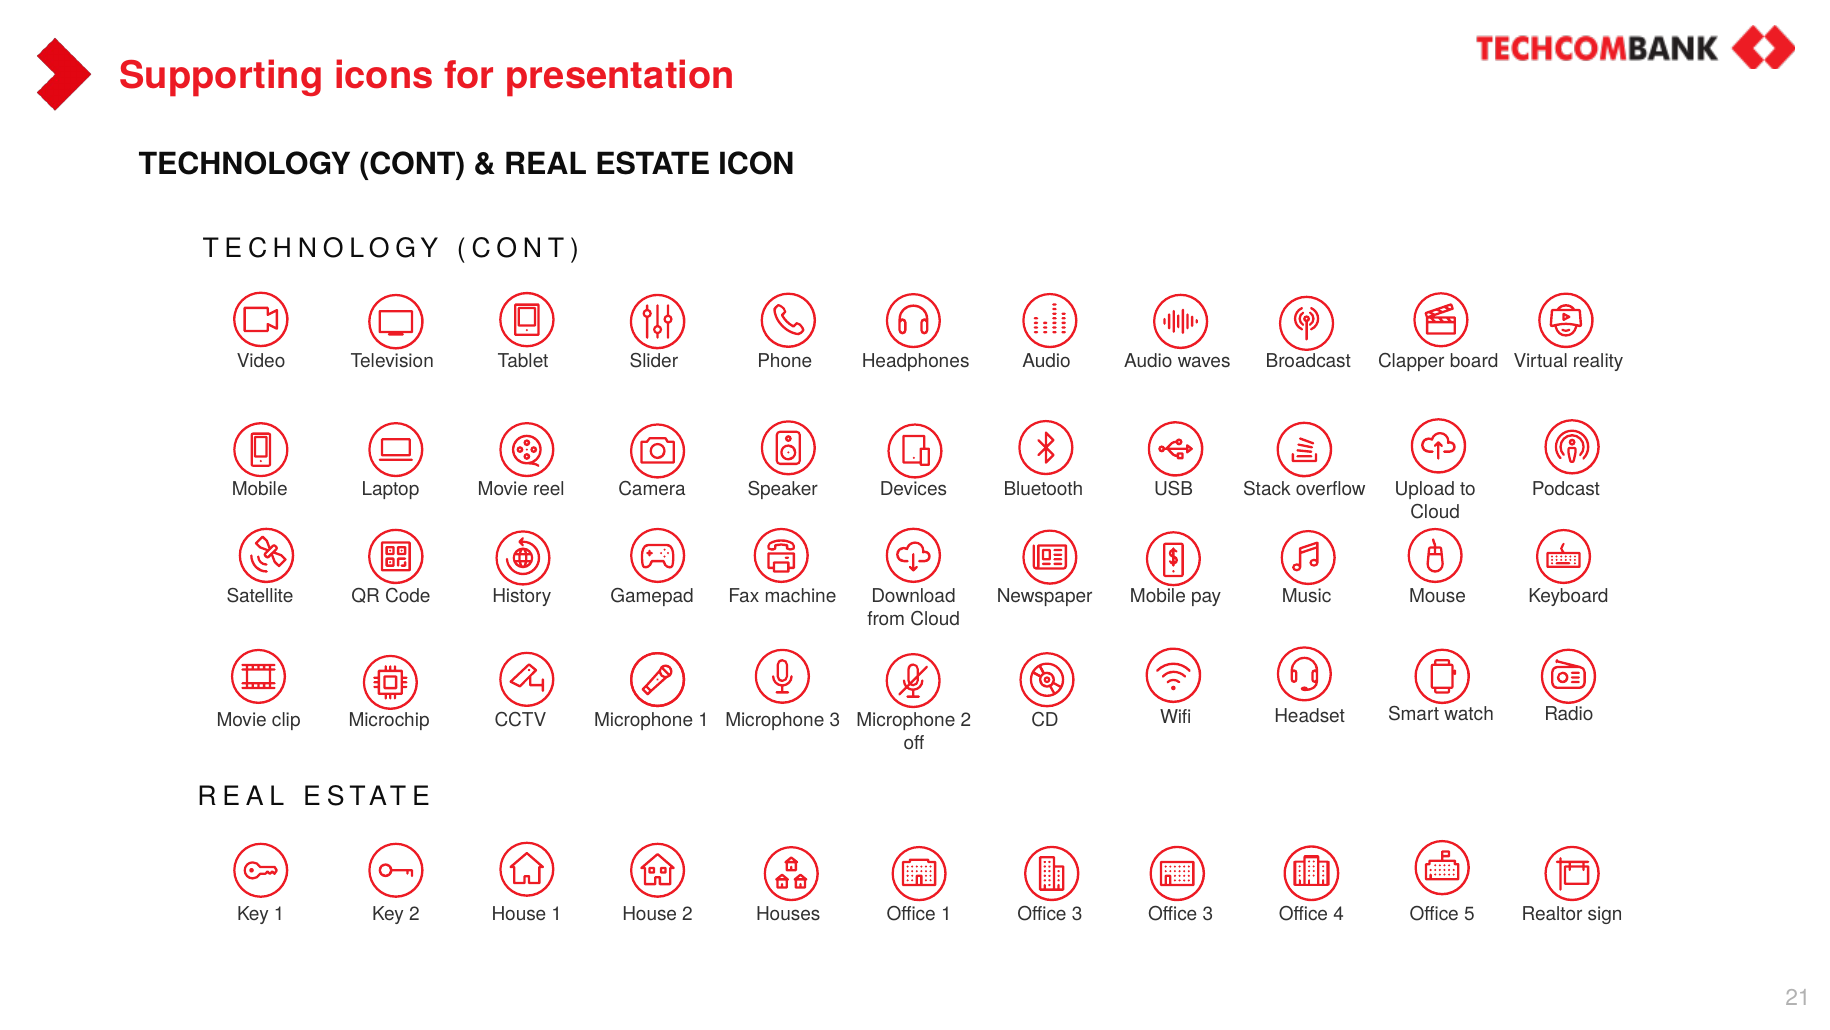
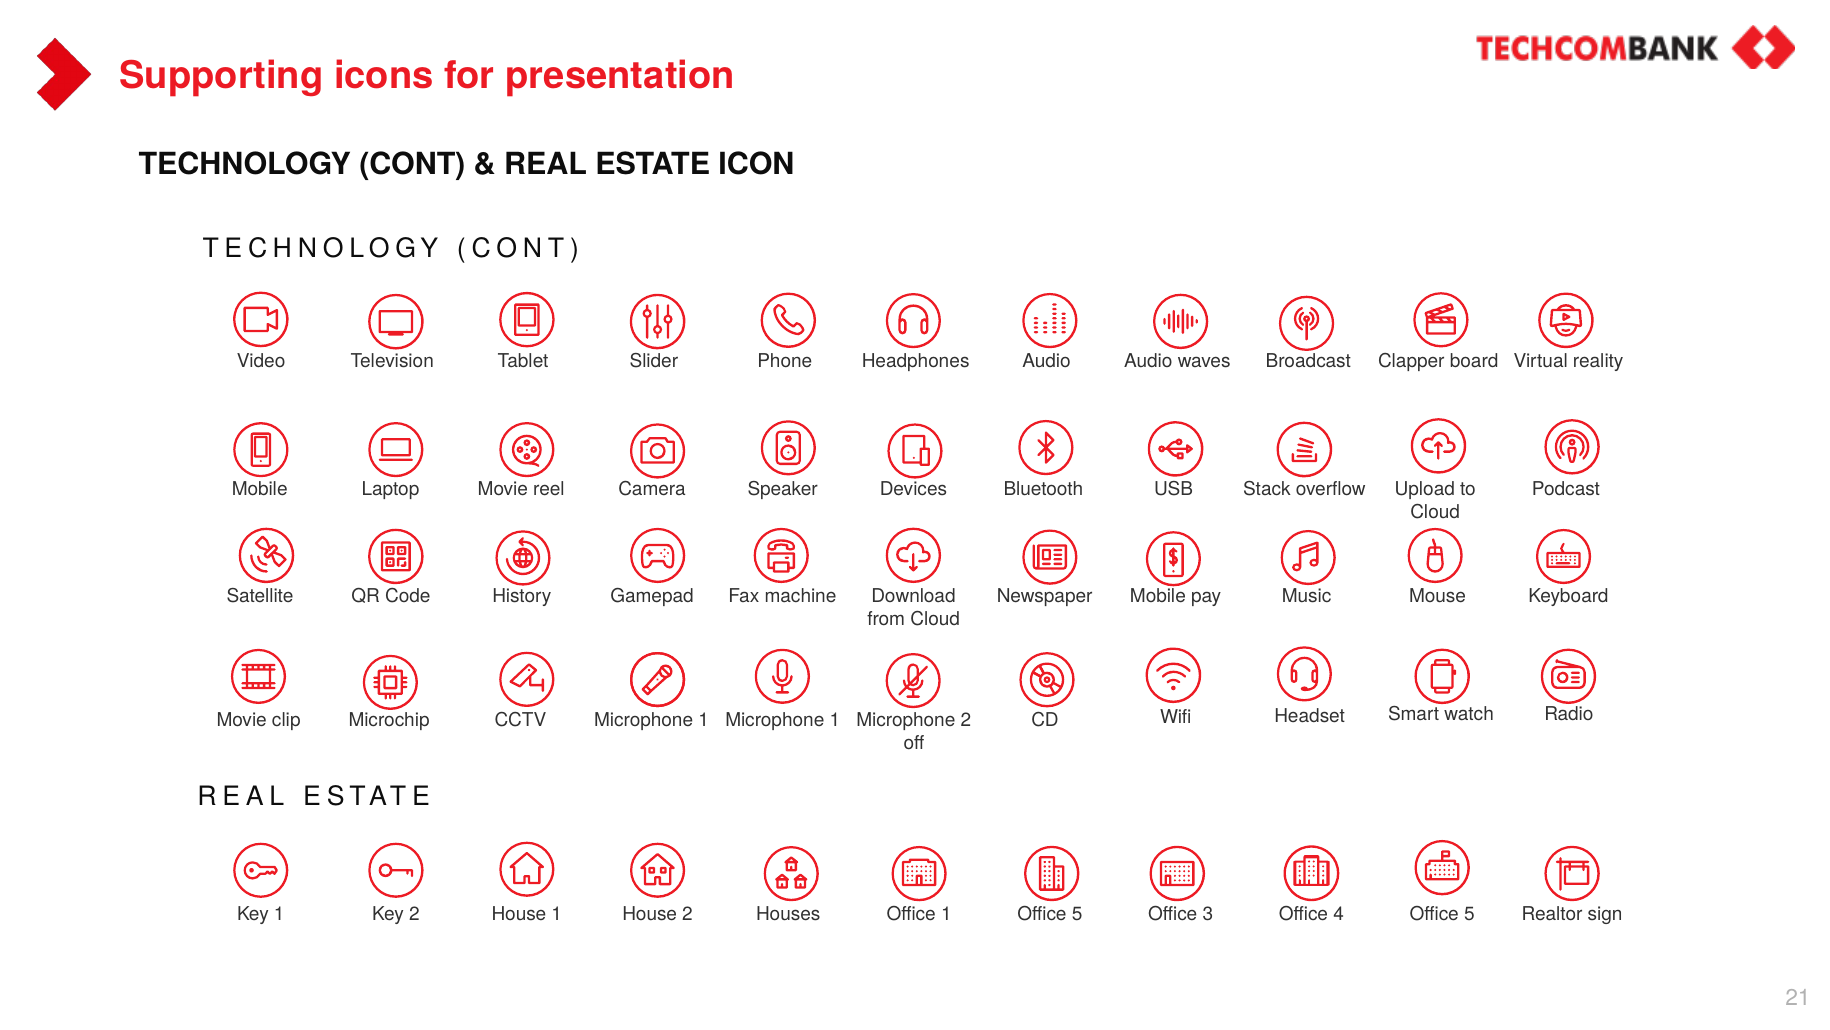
Microchip Microphone 3: 3 -> 1
Houses Office 3: 3 -> 5
